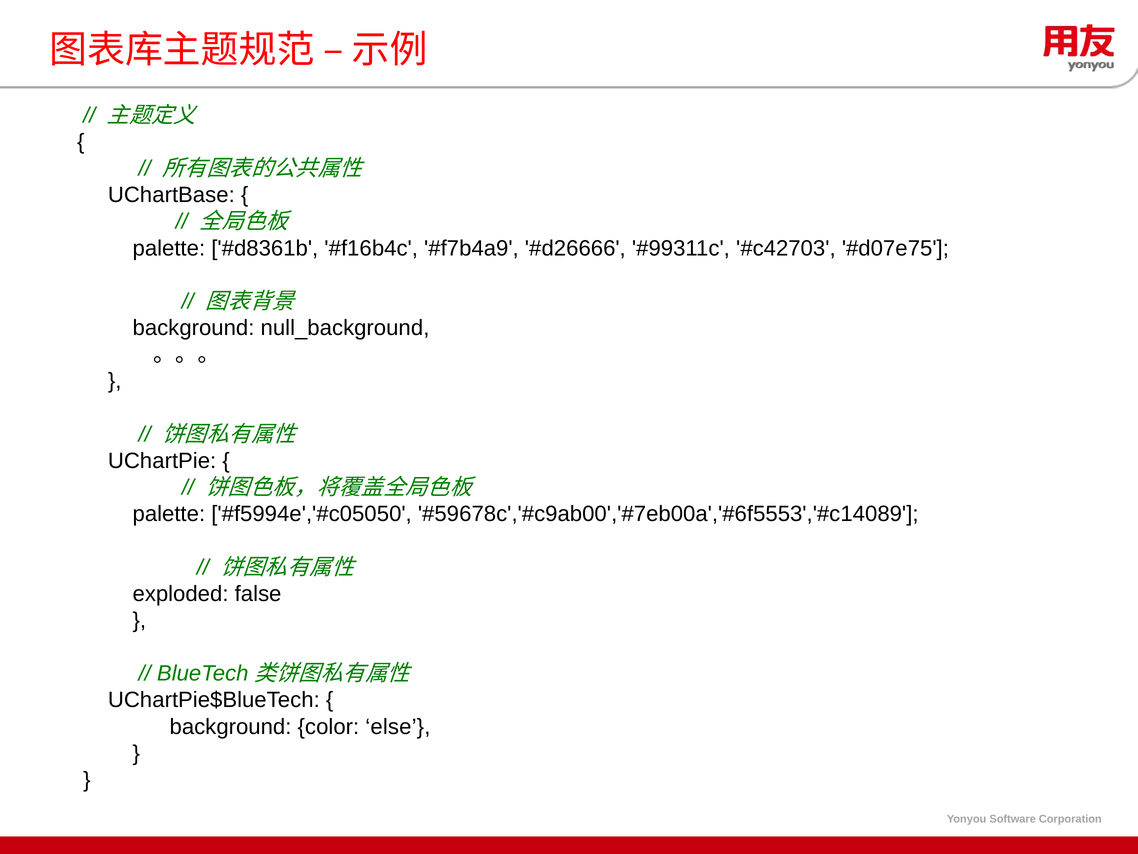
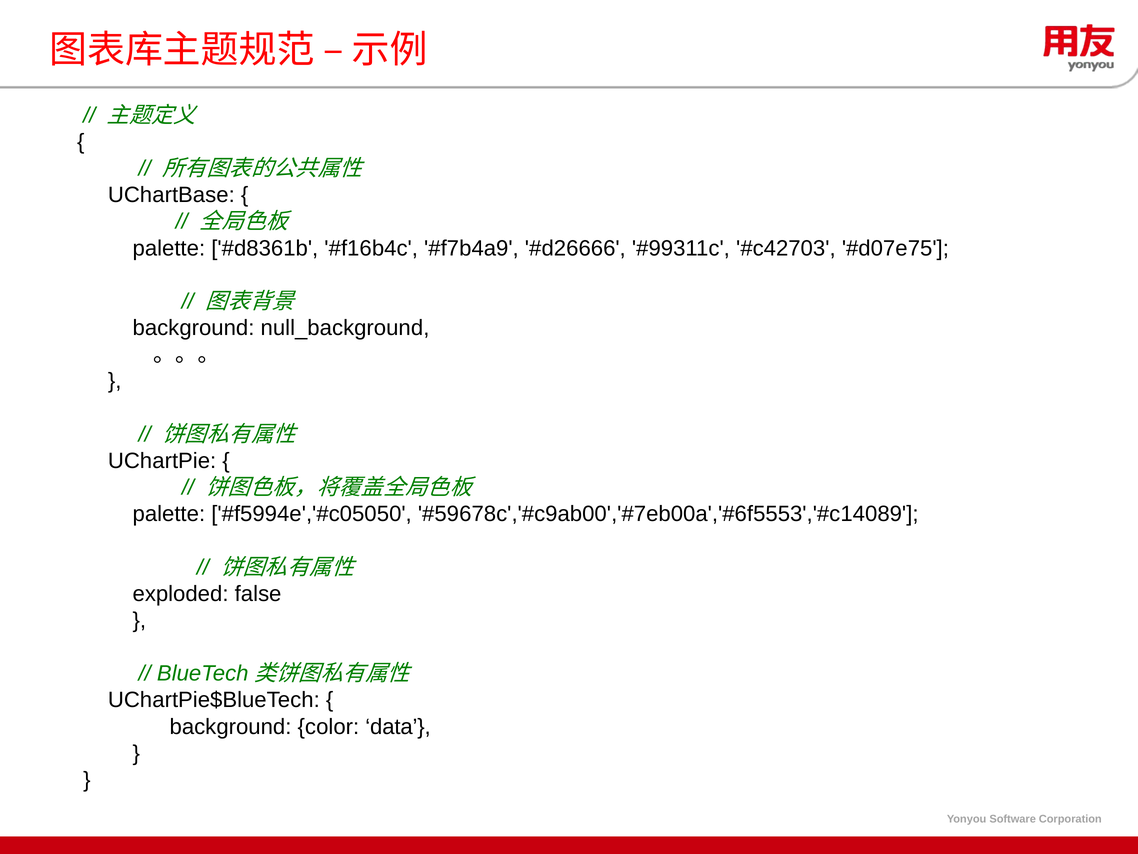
else: else -> data
